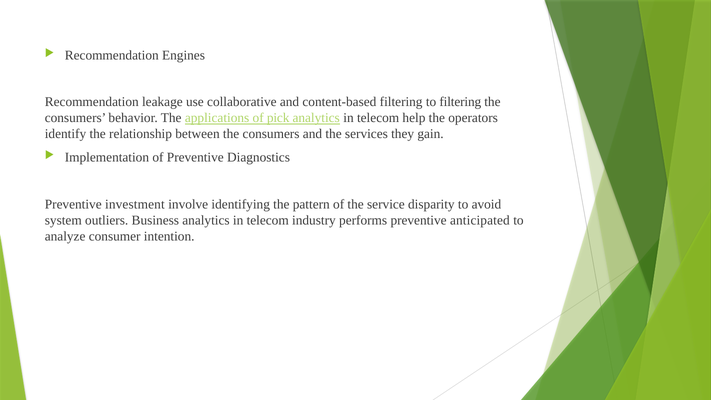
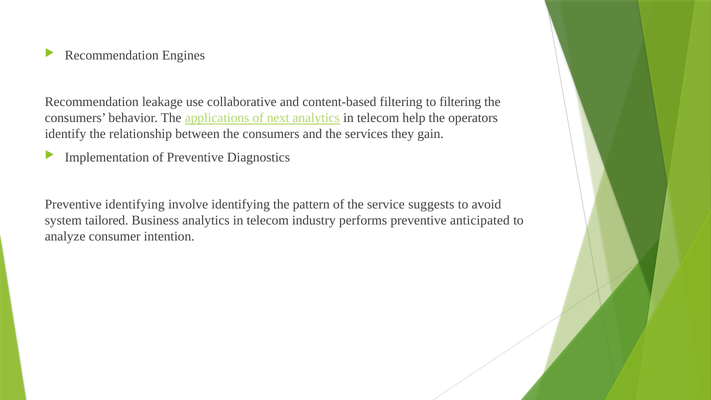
pick: pick -> next
Preventive investment: investment -> identifying
disparity: disparity -> suggests
outliers: outliers -> tailored
